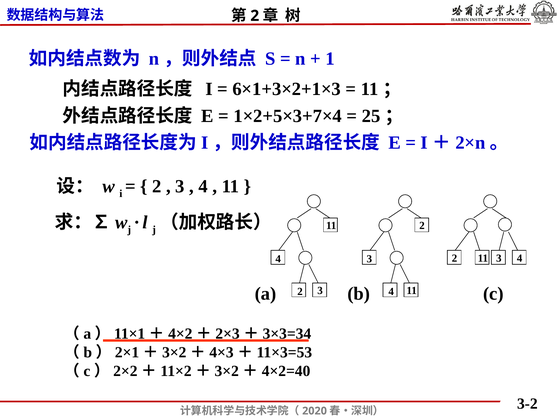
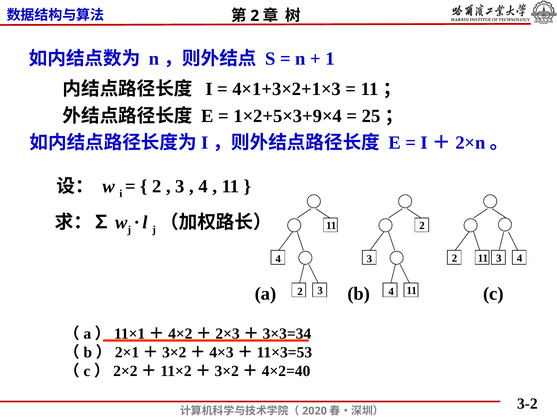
6×1+3×2+1×3: 6×1+3×2+1×3 -> 4×1+3×2+1×3
1×2+5×3+7×4: 1×2+5×3+7×4 -> 1×2+5×3+9×4
